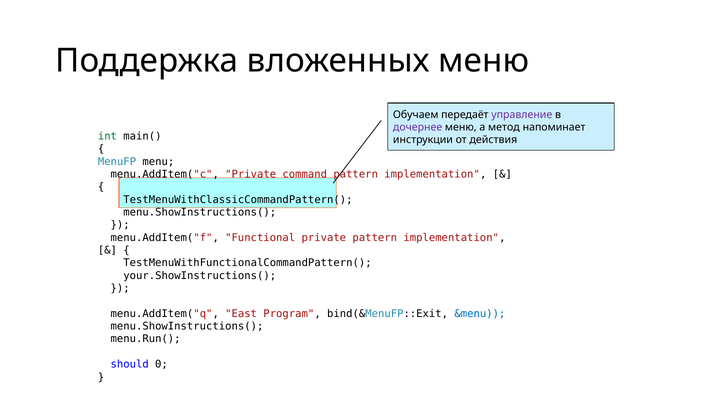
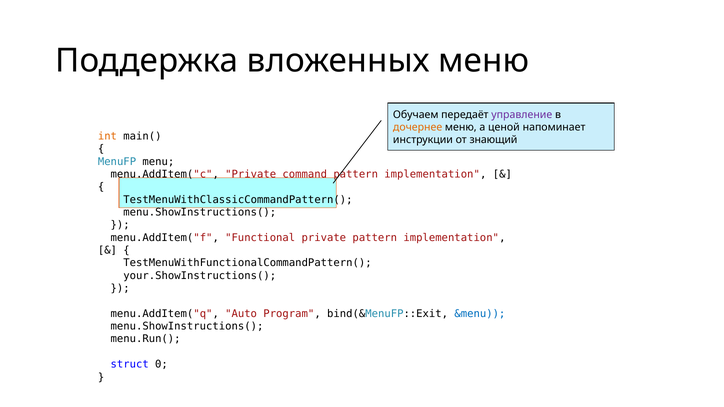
дочернее colour: purple -> orange
метод: метод -> ценой
int colour: green -> orange
действия: действия -> знающий
East: East -> Auto
should: should -> struct
